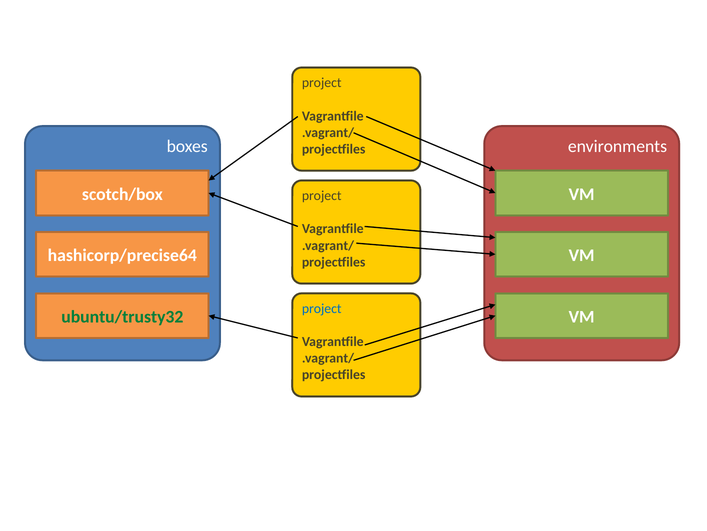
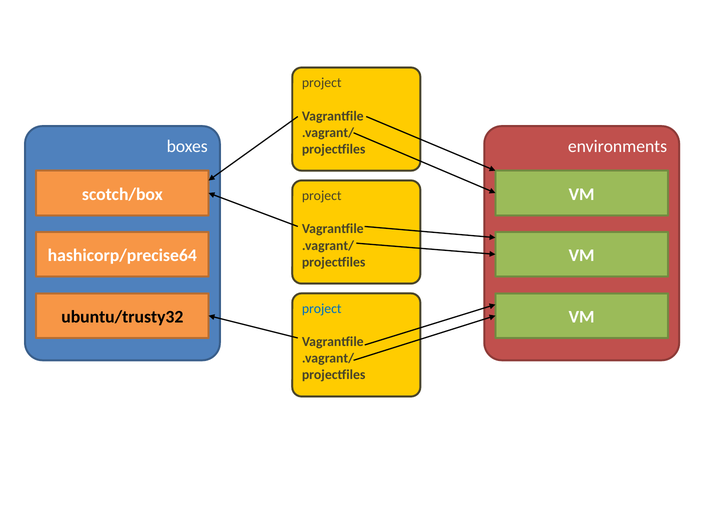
ubuntu/trusty32 colour: green -> black
